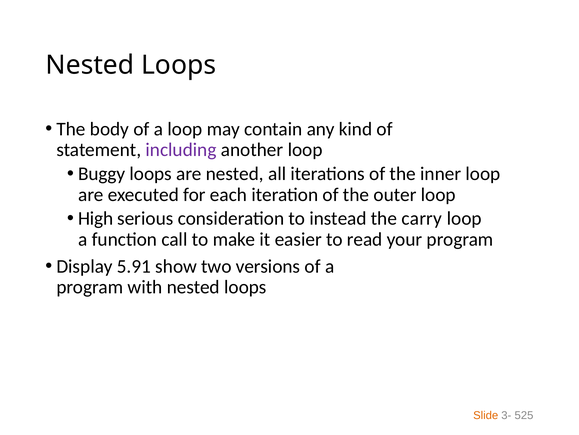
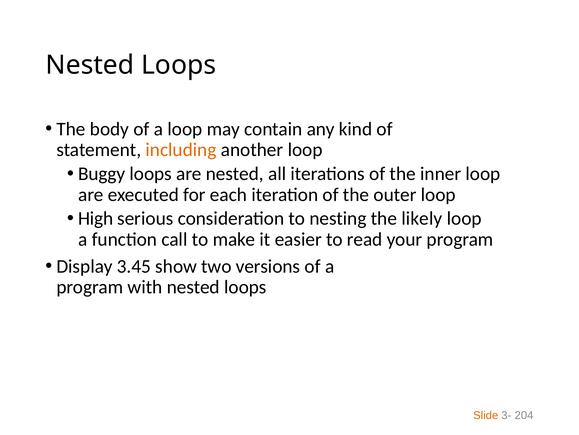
including colour: purple -> orange
instead: instead -> nesting
carry: carry -> likely
5.91: 5.91 -> 3.45
525: 525 -> 204
